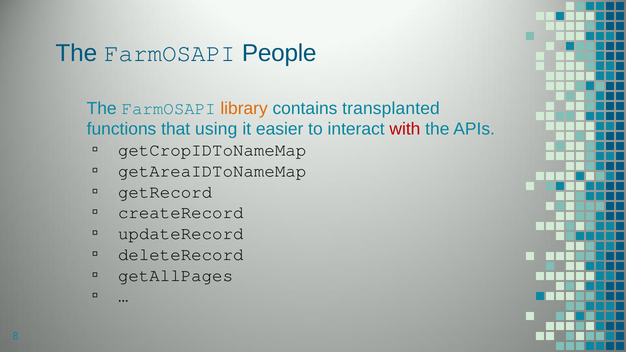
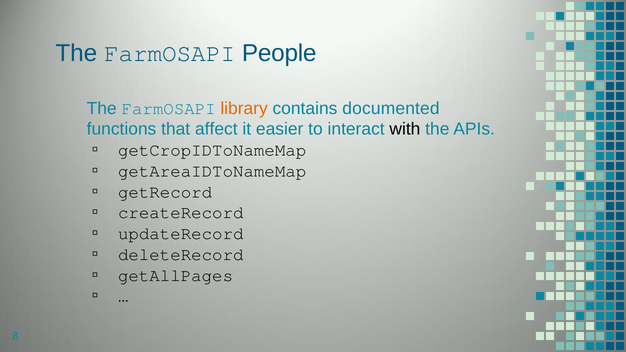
transplanted: transplanted -> documented
using: using -> affect
with colour: red -> black
